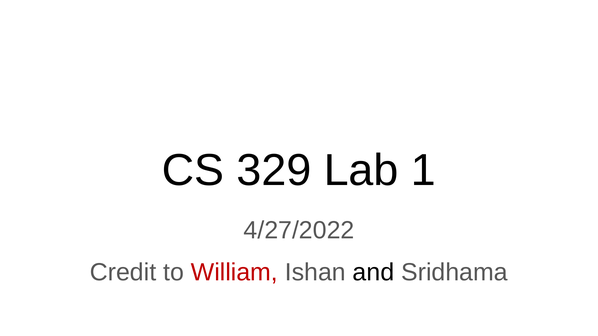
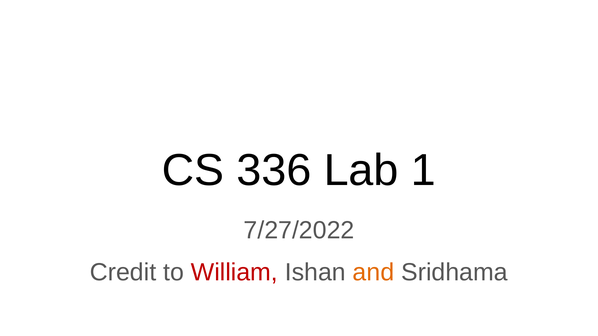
329: 329 -> 336
4/27/2022: 4/27/2022 -> 7/27/2022
and colour: black -> orange
